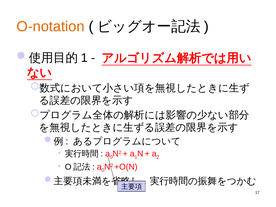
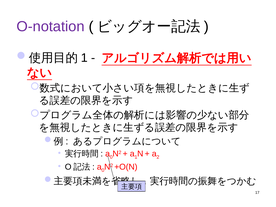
O-notation colour: orange -> purple
